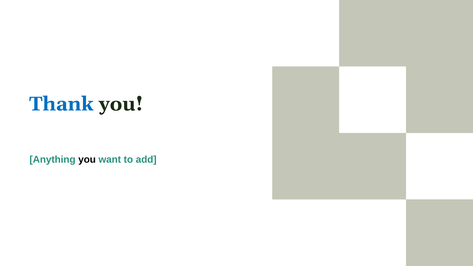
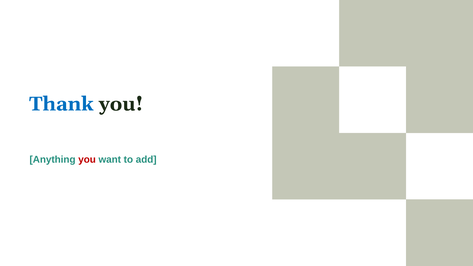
you at (87, 159) colour: black -> red
